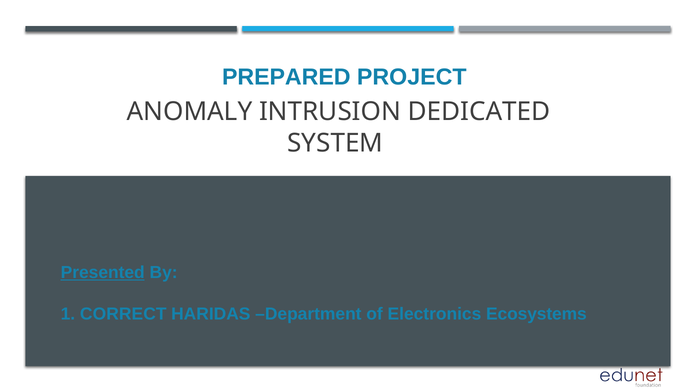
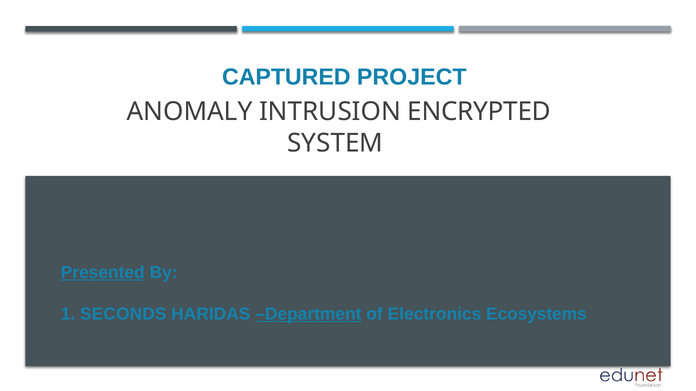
PREPARED: PREPARED -> CAPTURED
DEDICATED: DEDICATED -> ENCRYPTED
CORRECT: CORRECT -> SECONDS
Department underline: none -> present
